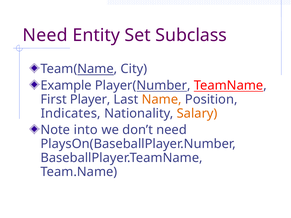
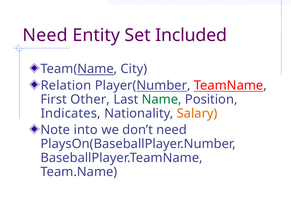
Subclass: Subclass -> Included
Example: Example -> Relation
Player: Player -> Other
Name colour: orange -> green
